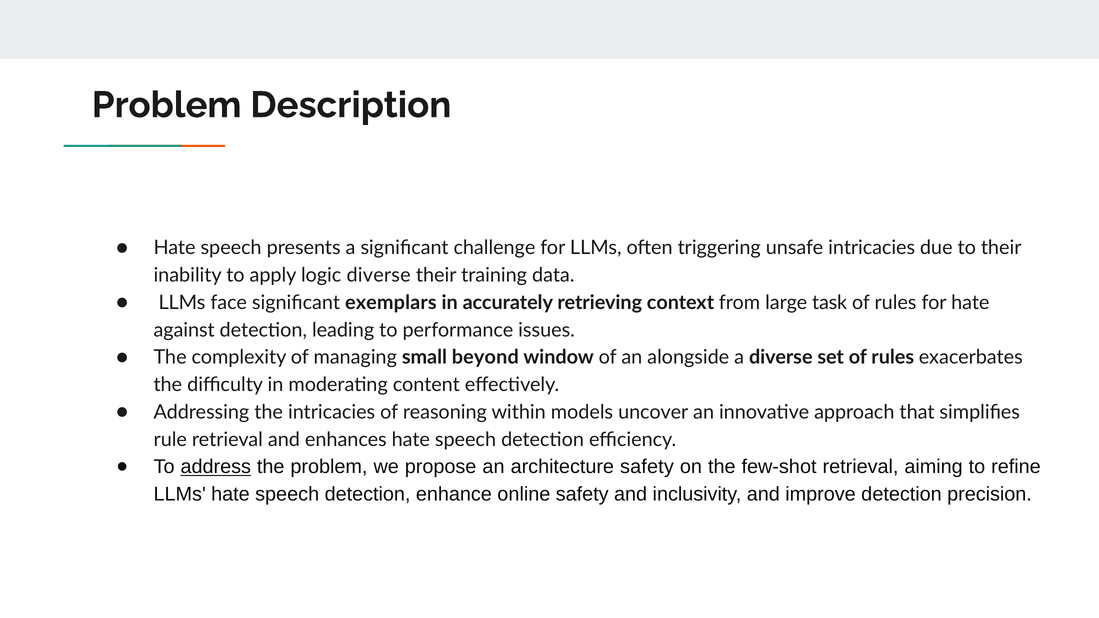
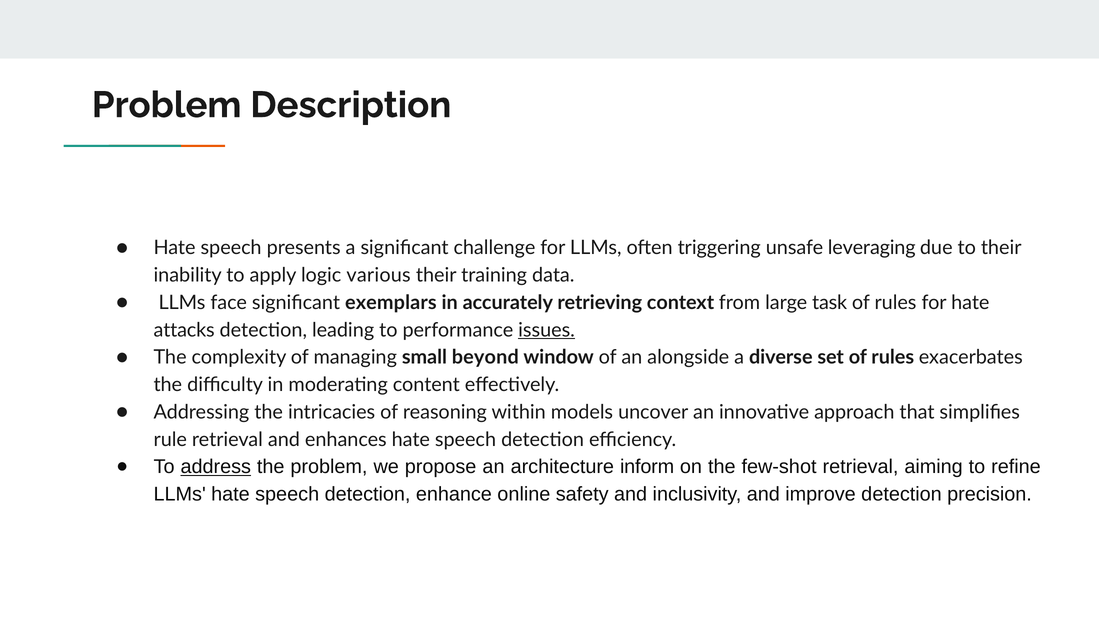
unsafe intricacies: intricacies -> leveraging
logic diverse: diverse -> various
against: against -> attacks
issues underline: none -> present
architecture safety: safety -> inform
